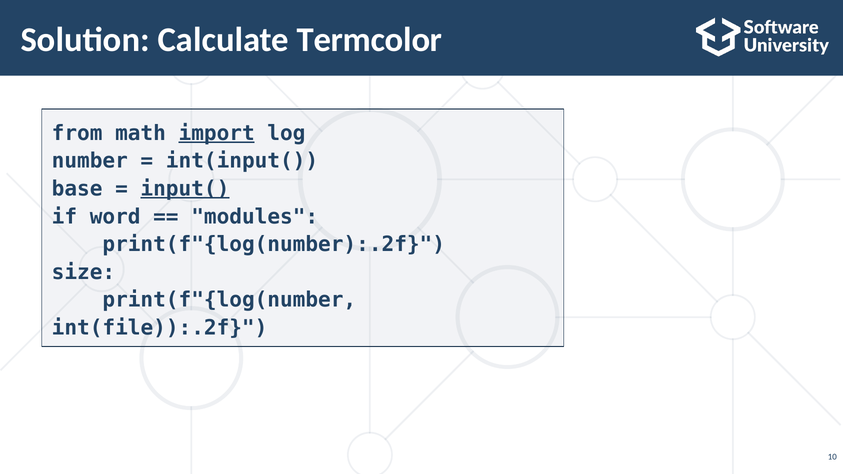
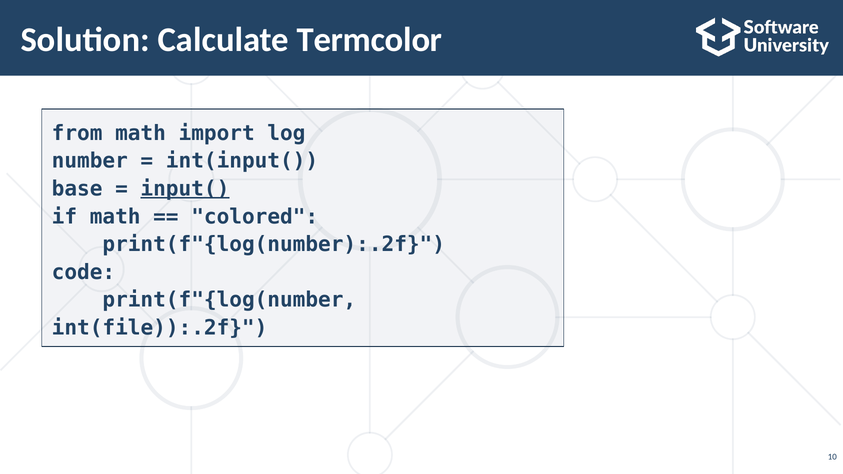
import underline: present -> none
if word: word -> math
modules: modules -> colored
size: size -> code
